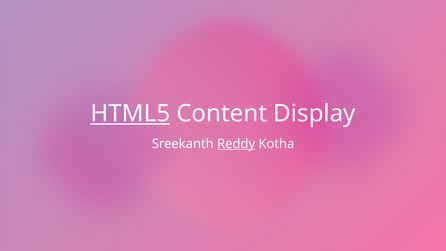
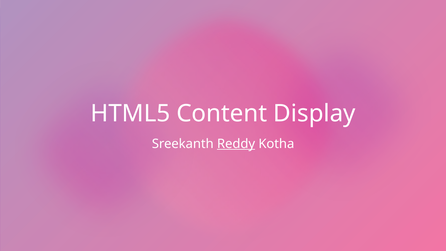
HTML5 underline: present -> none
